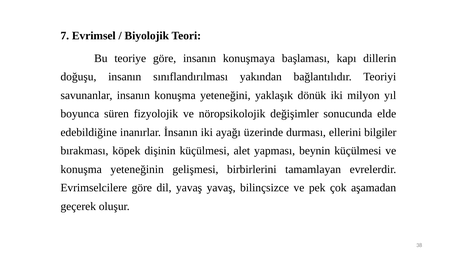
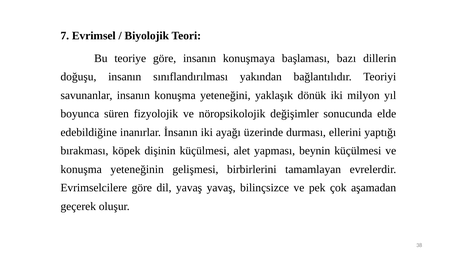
kapı: kapı -> bazı
bilgiler: bilgiler -> yaptığı
